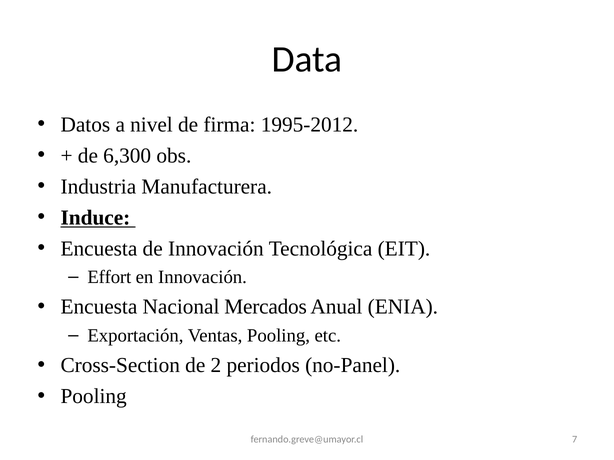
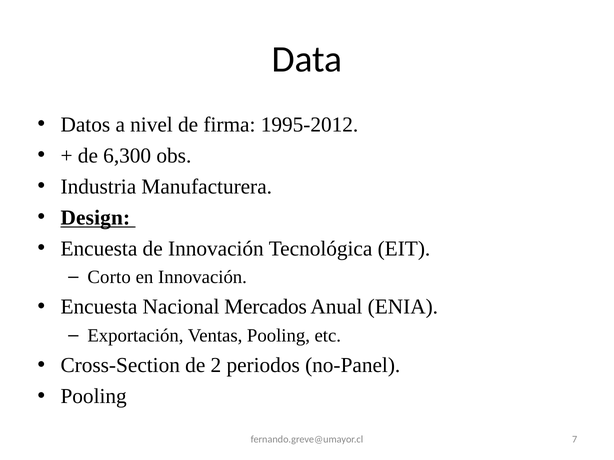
Induce: Induce -> Design
Effort: Effort -> Corto
